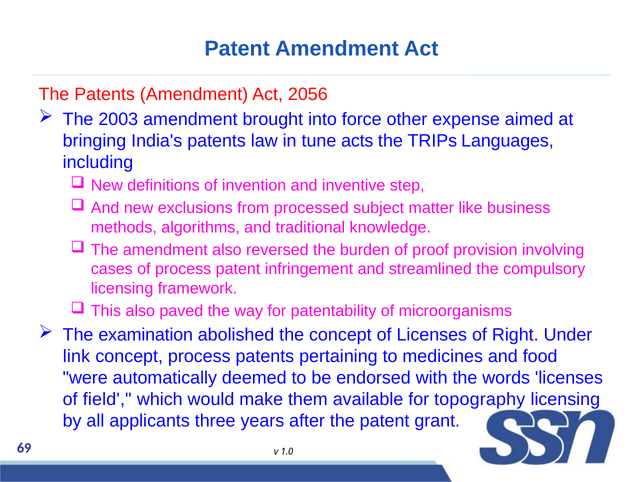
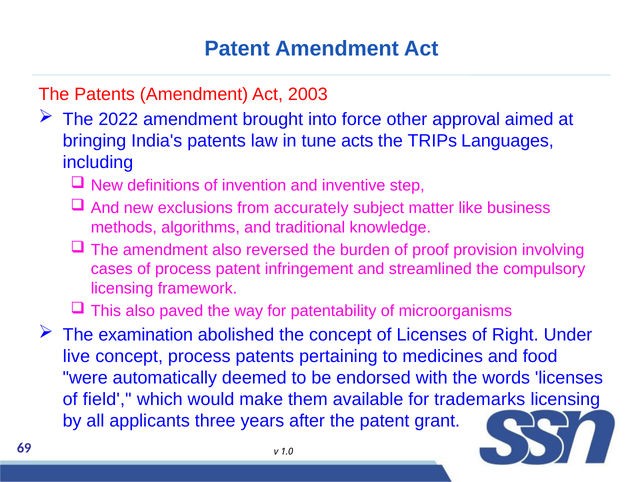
2056: 2056 -> 2003
2003: 2003 -> 2022
expense: expense -> approval
processed: processed -> accurately
link: link -> live
topography: topography -> trademarks
